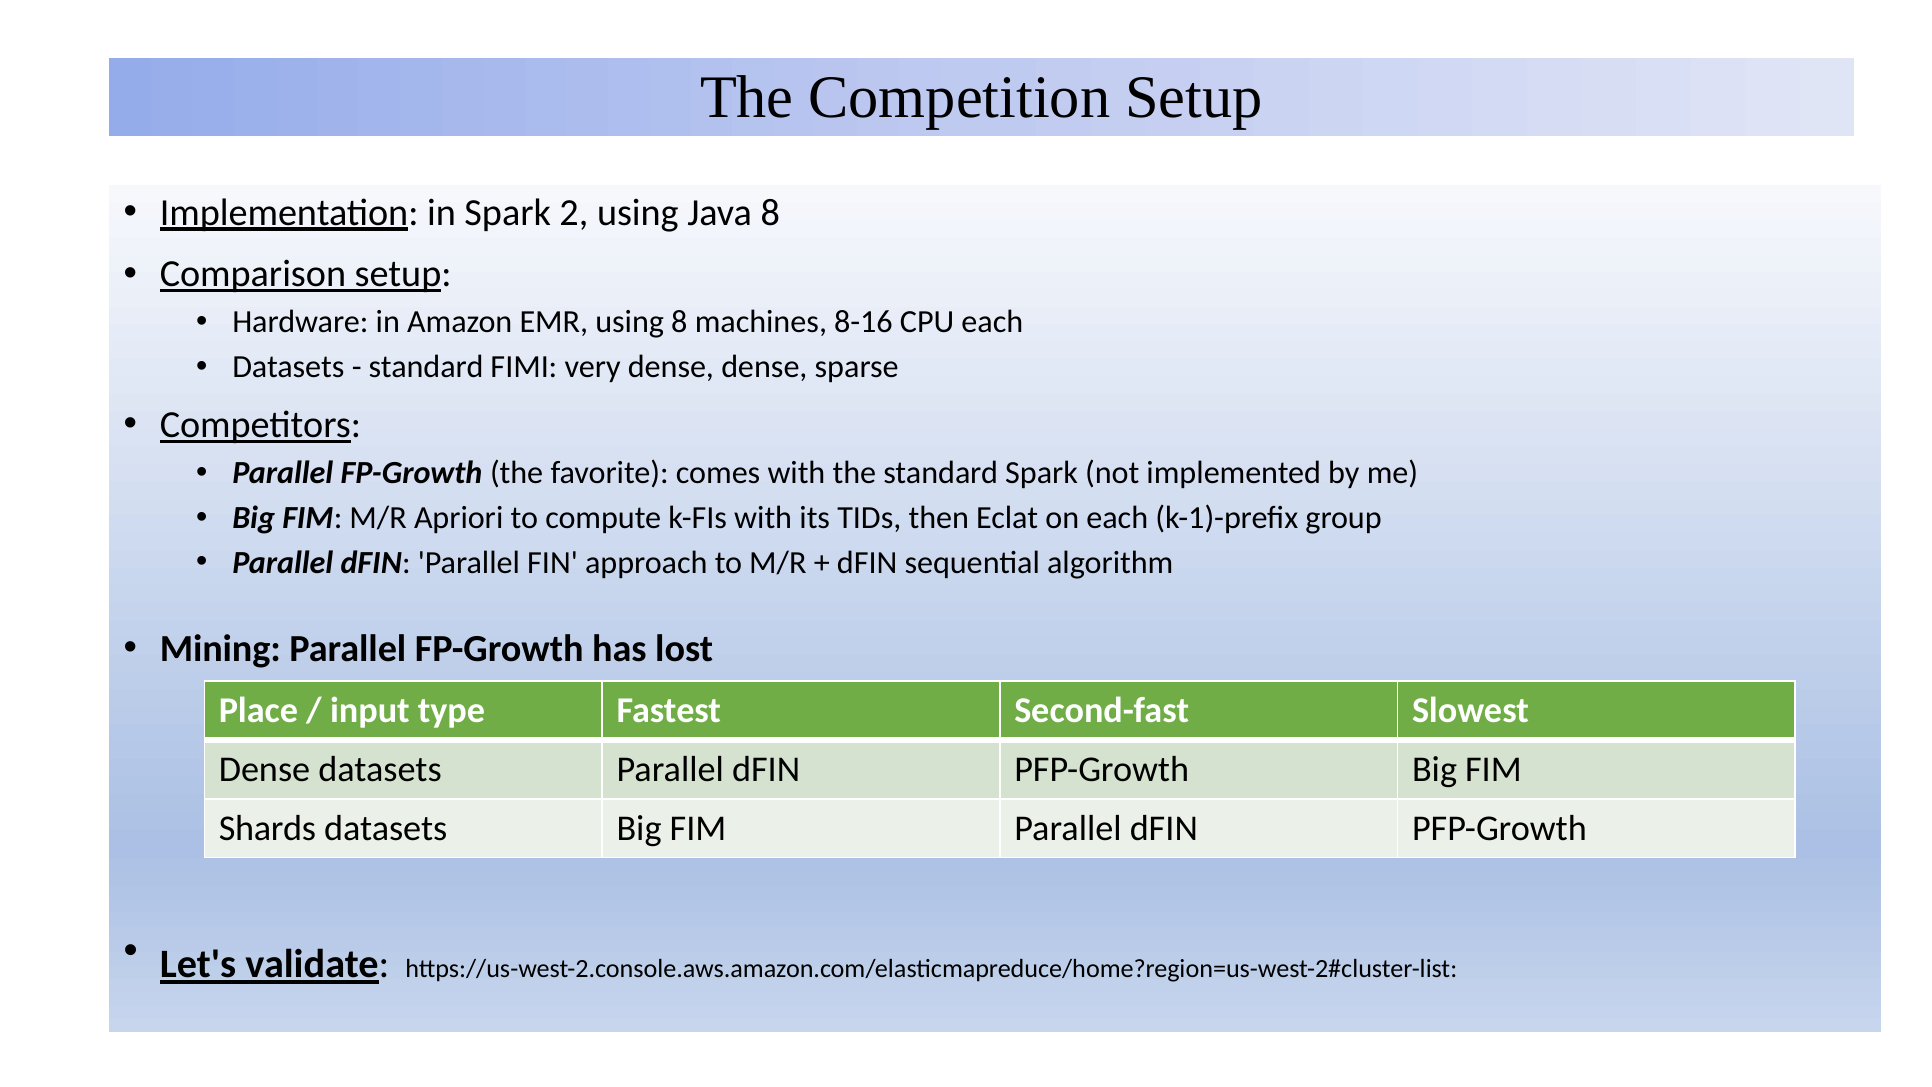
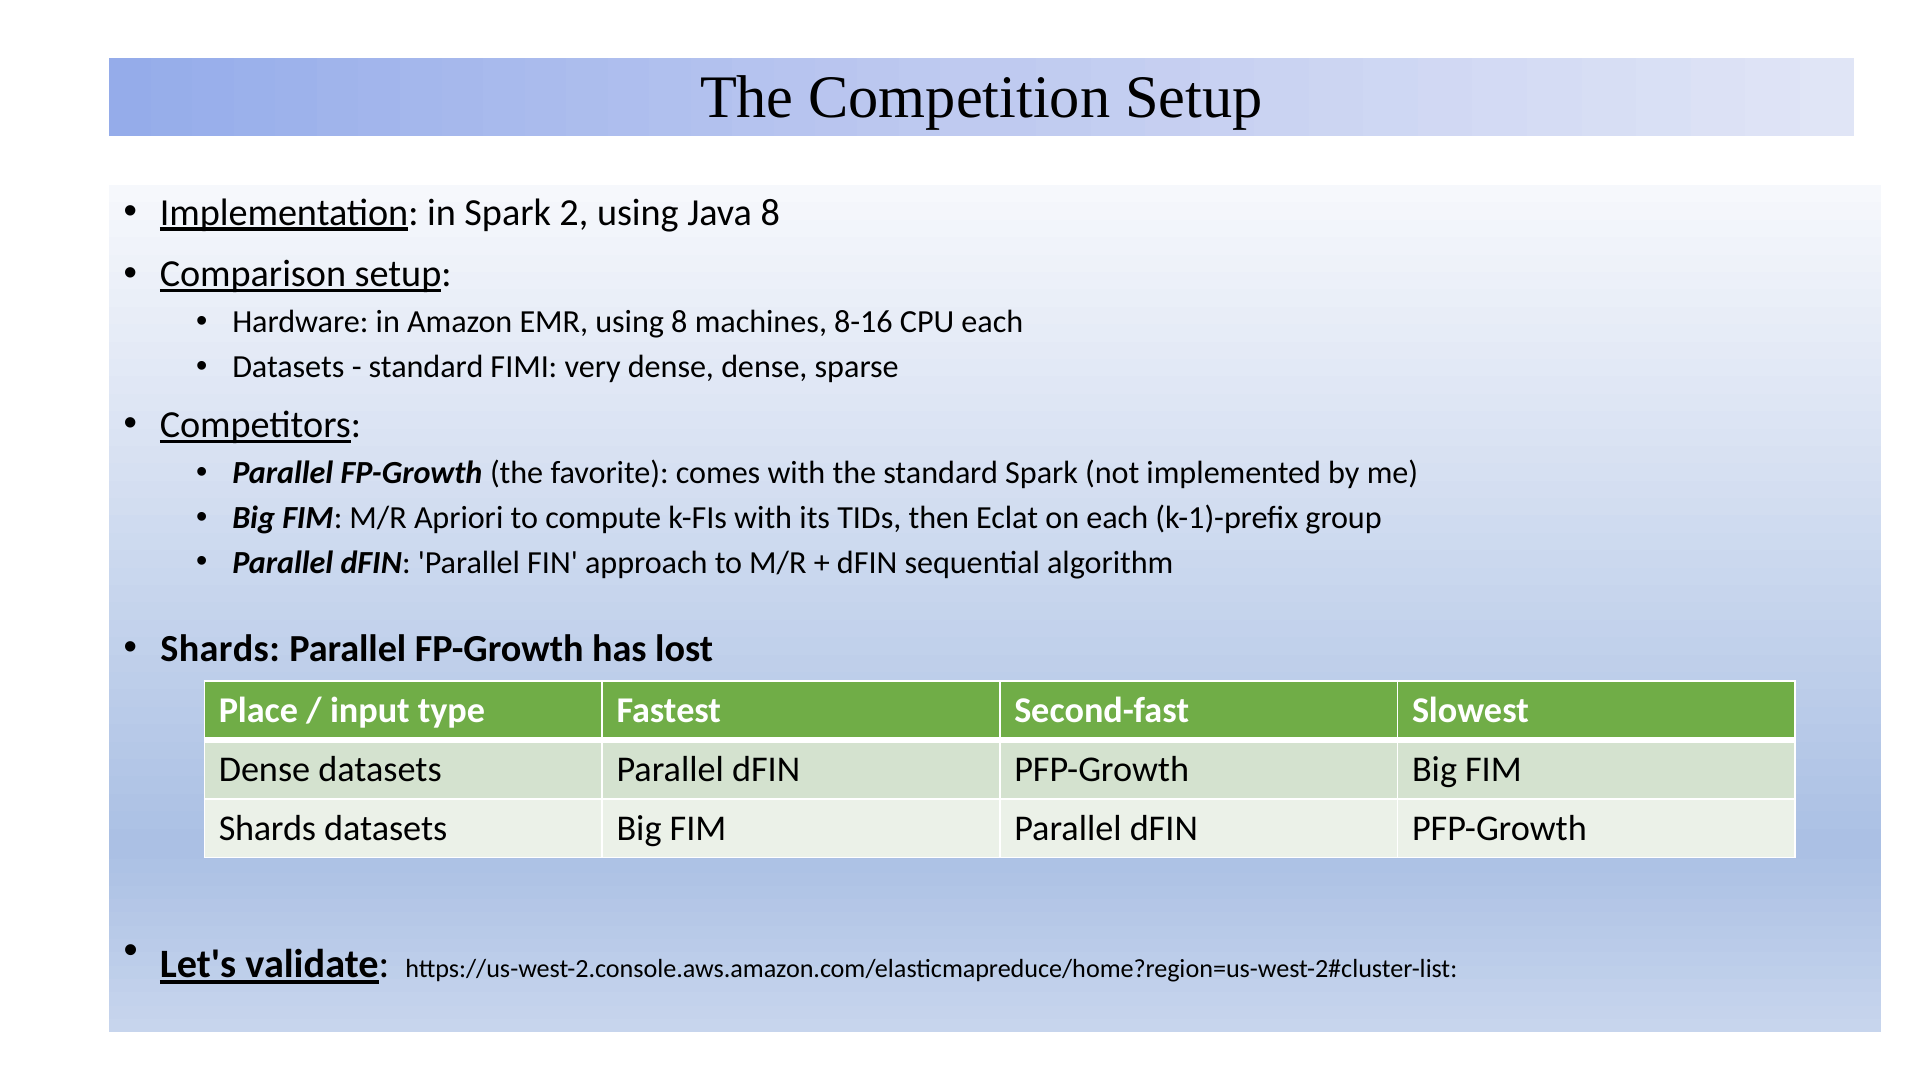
Mining at (220, 649): Mining -> Shards
